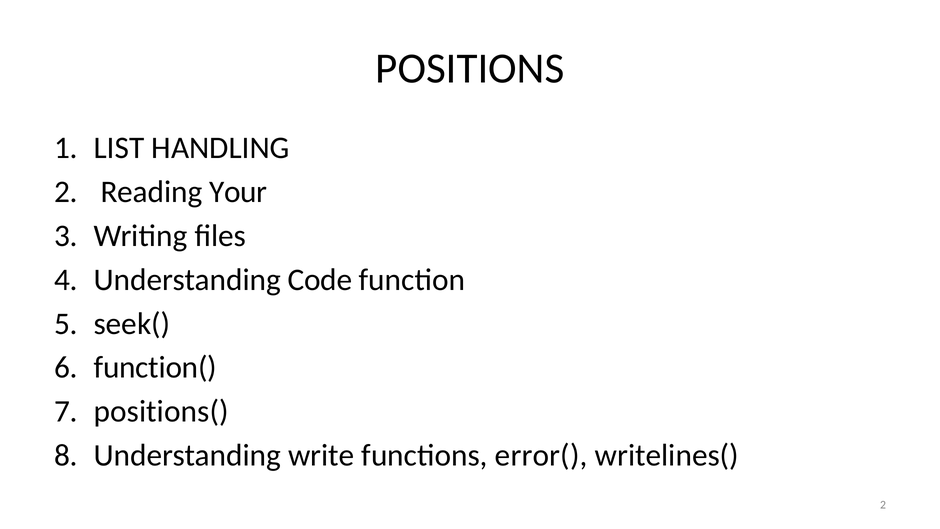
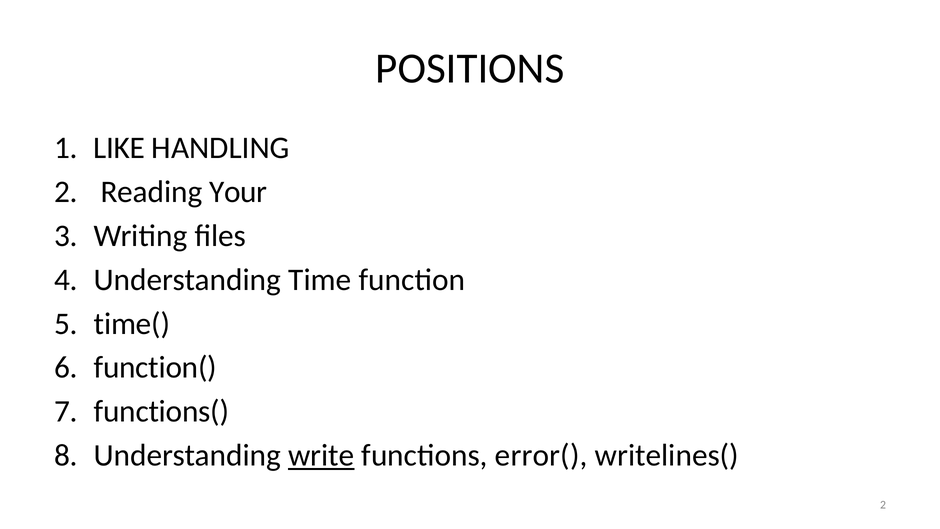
LIST: LIST -> LIKE
Code: Code -> Time
seek(: seek( -> time(
positions(: positions( -> functions(
write underline: none -> present
